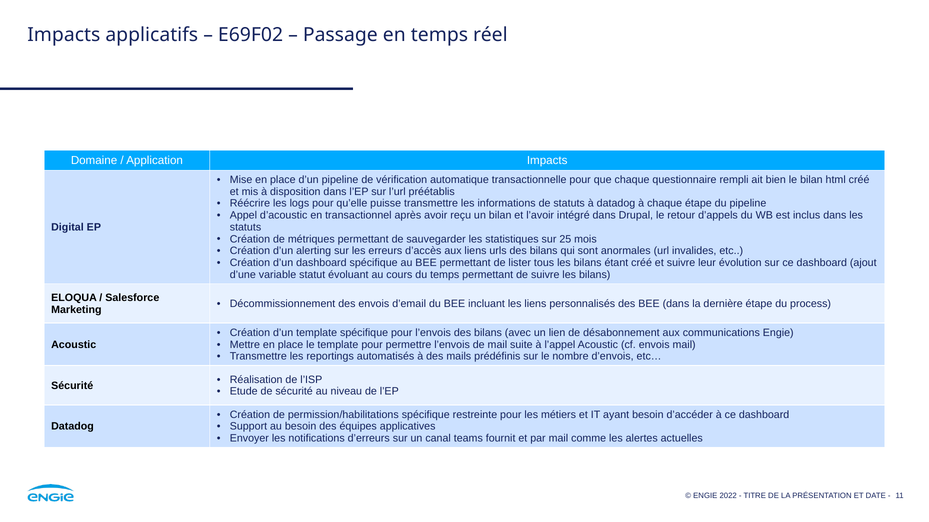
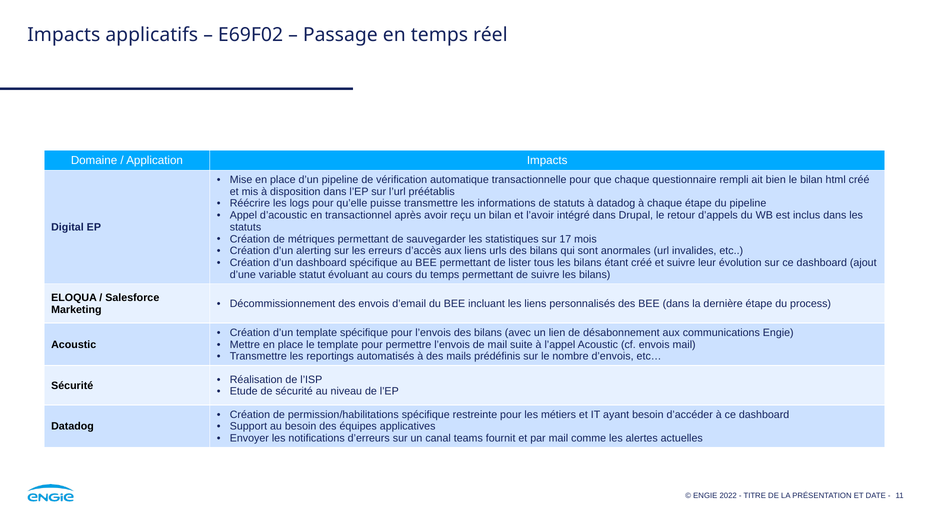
25: 25 -> 17
